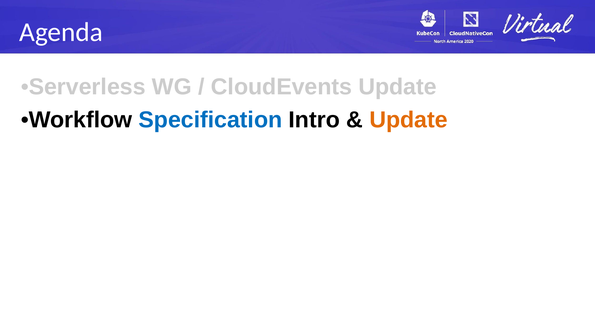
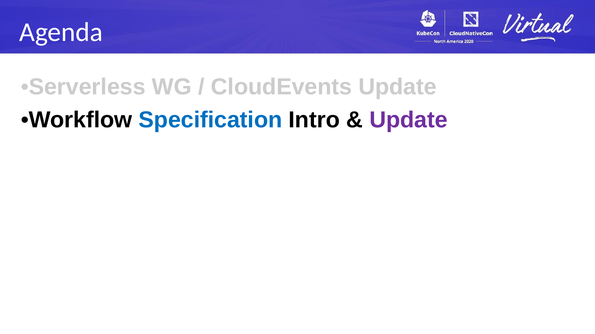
Update at (408, 120) colour: orange -> purple
